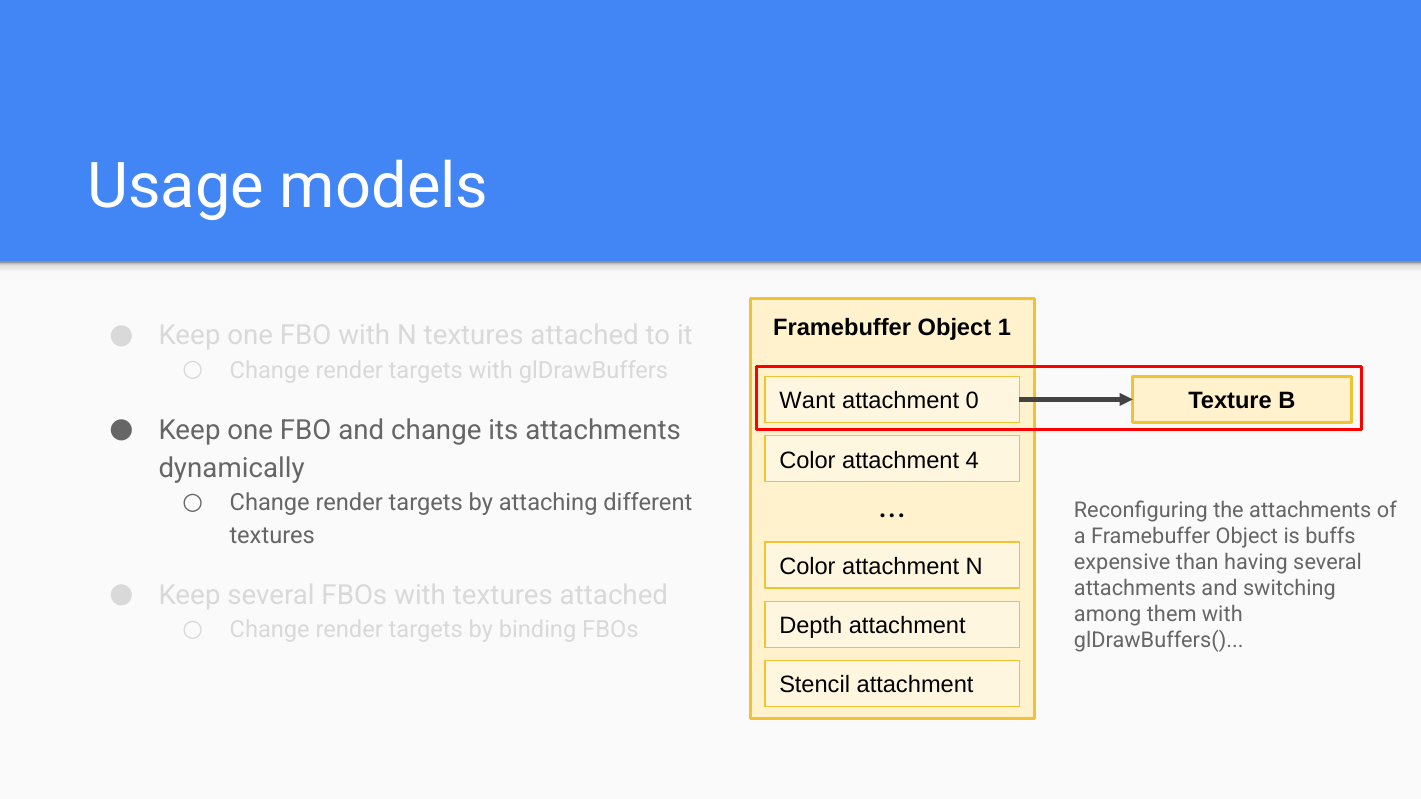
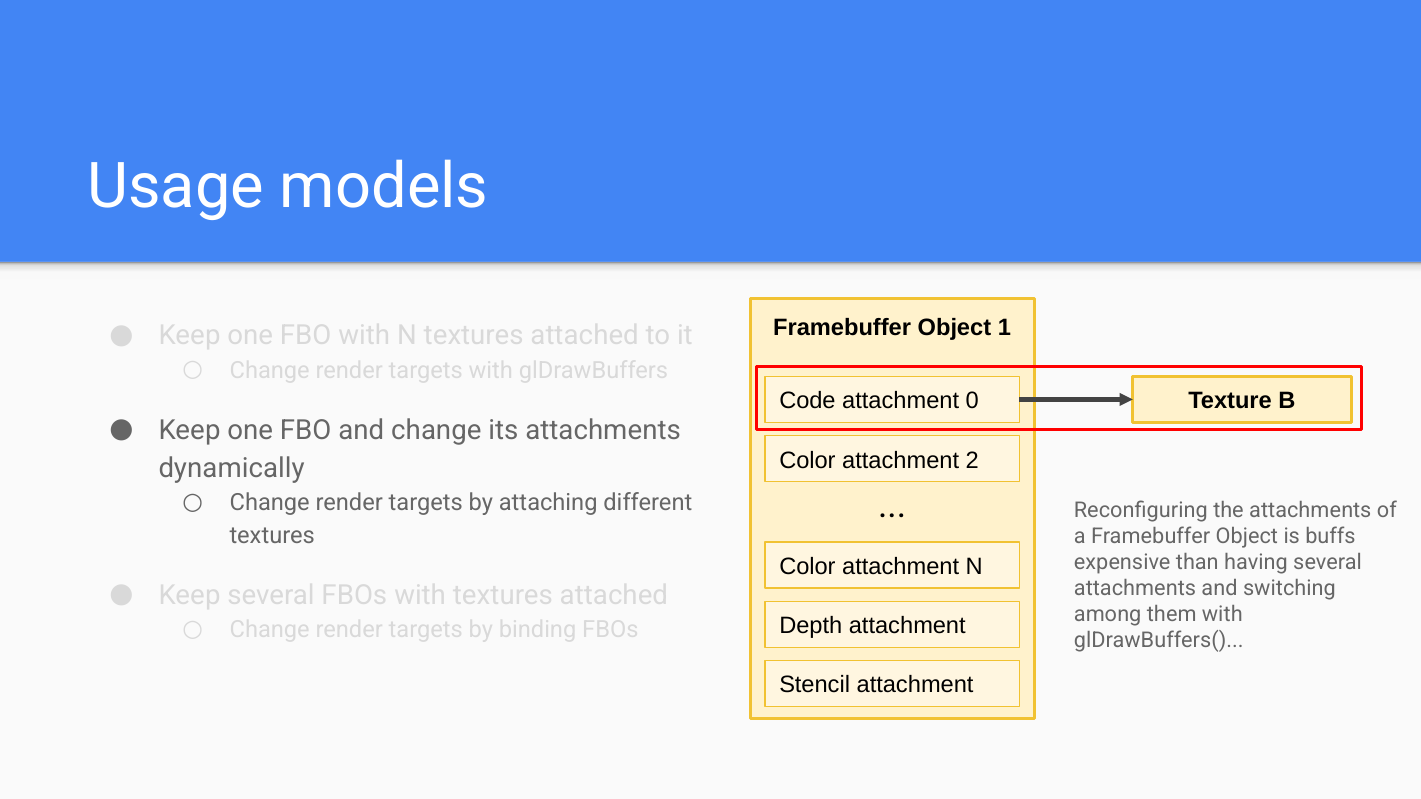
Want: Want -> Code
4: 4 -> 2
